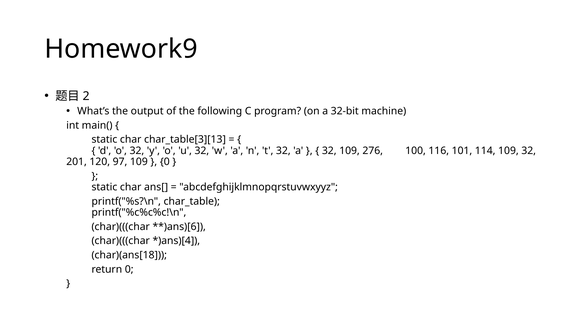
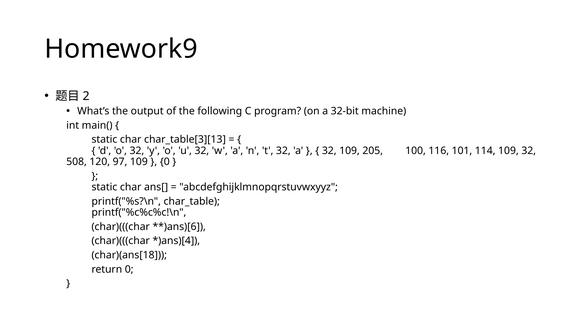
276: 276 -> 205
201: 201 -> 508
